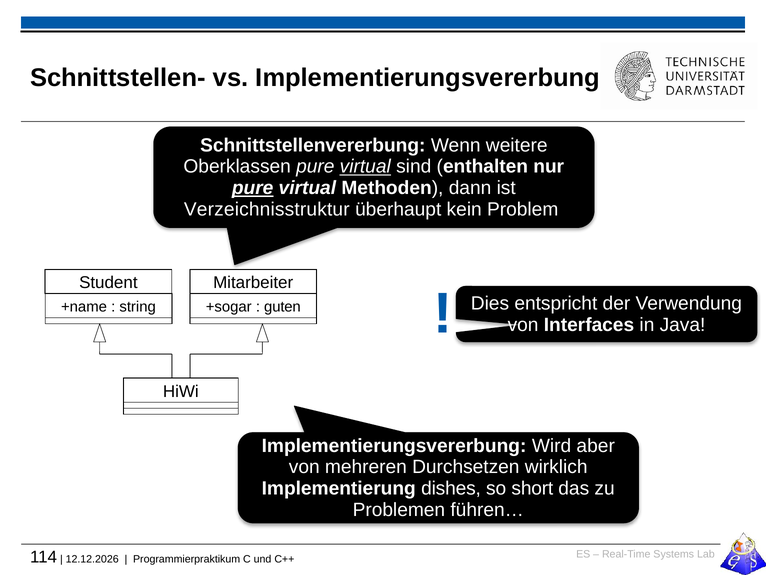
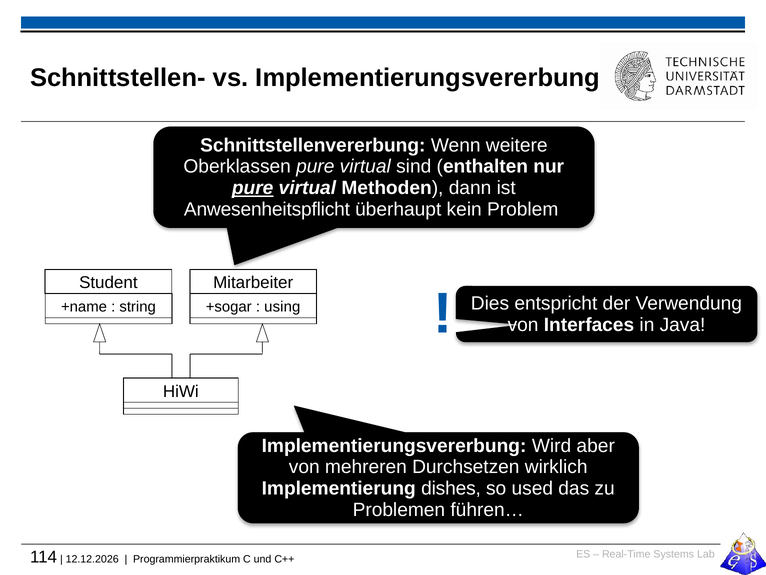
virtual at (365, 166) underline: present -> none
Verzeichnisstruktur: Verzeichnisstruktur -> Anwesenheitspflicht
guten: guten -> using
short: short -> used
